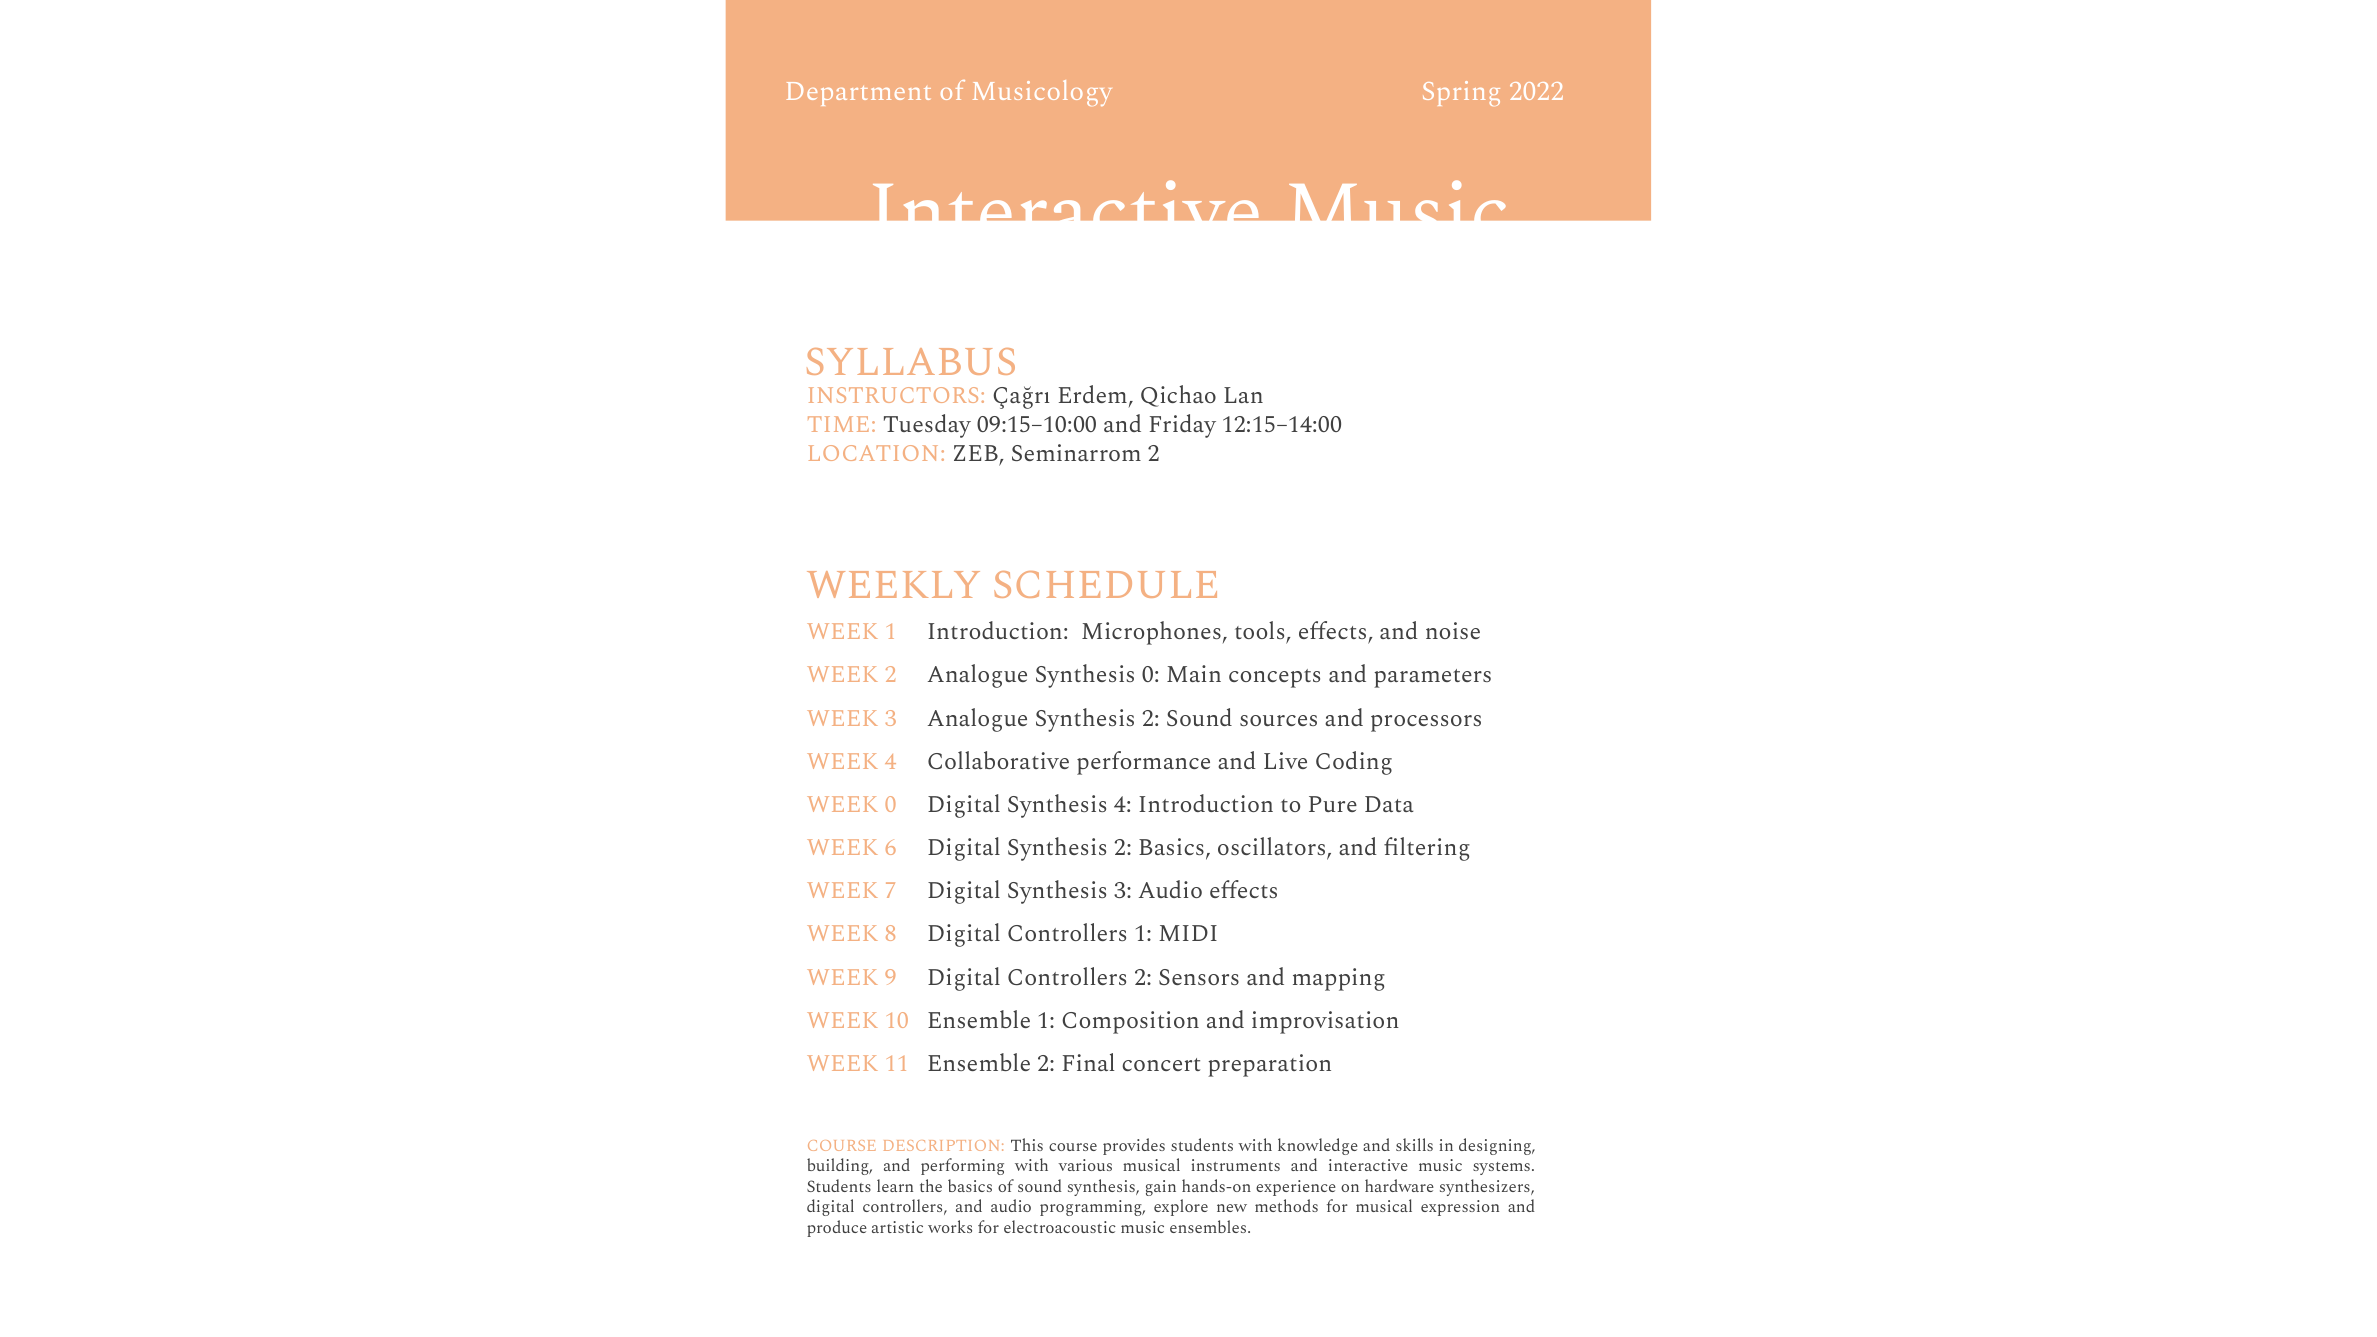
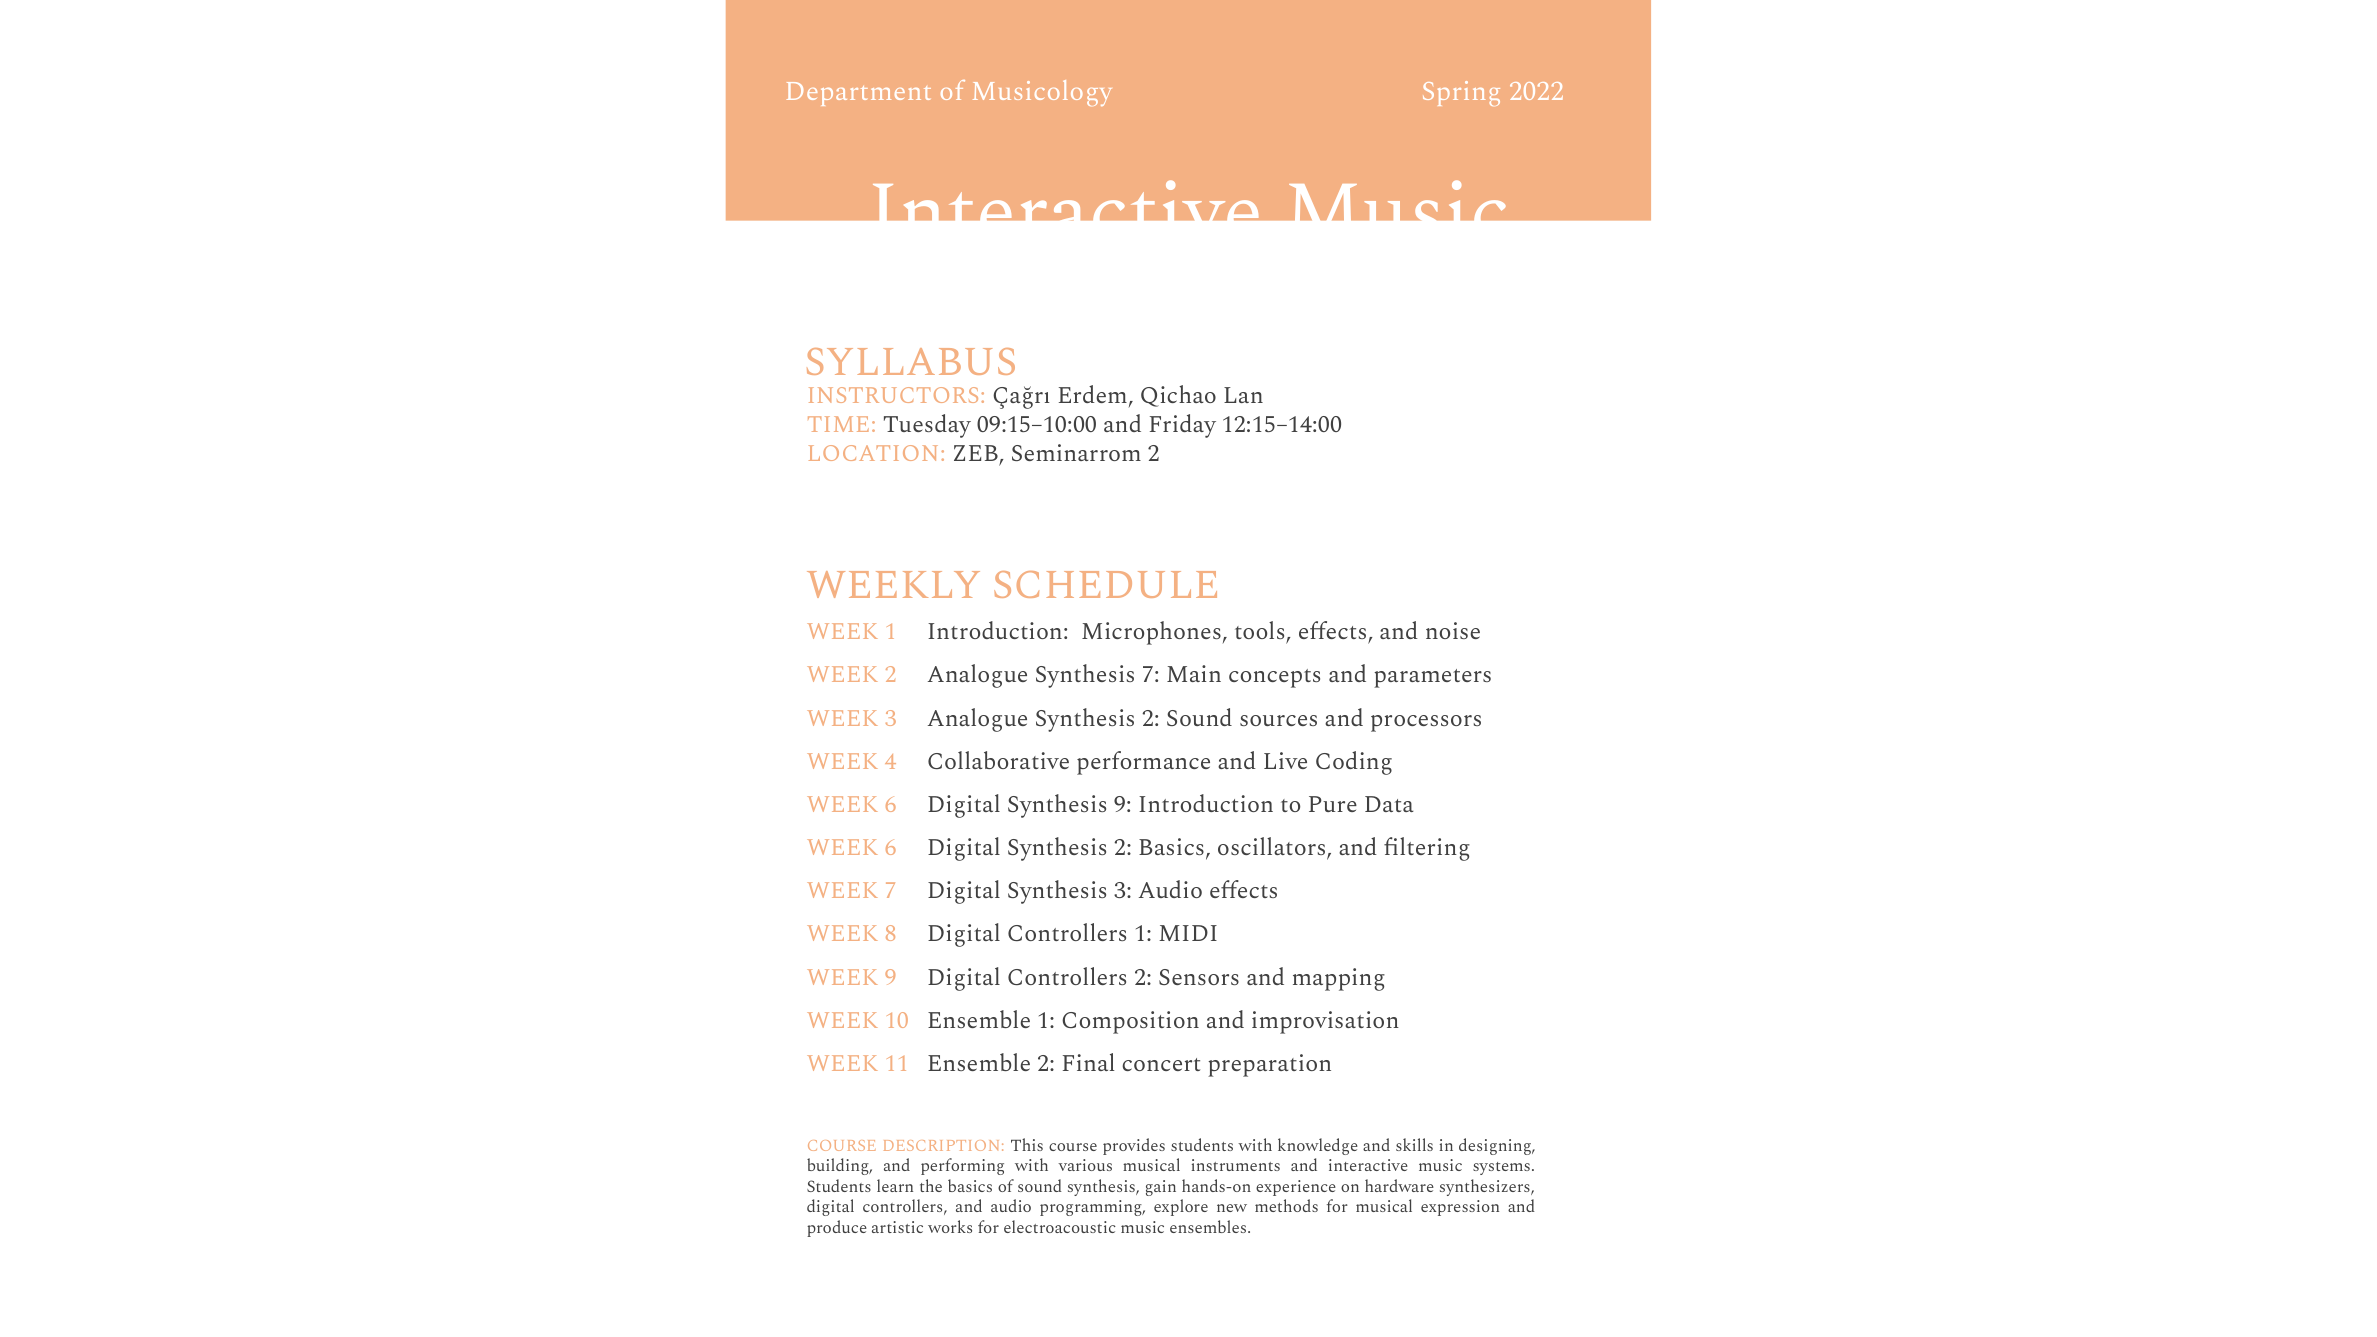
Synthesis 0: 0 -> 7
0 at (891, 805): 0 -> 6
Synthesis 4: 4 -> 9
